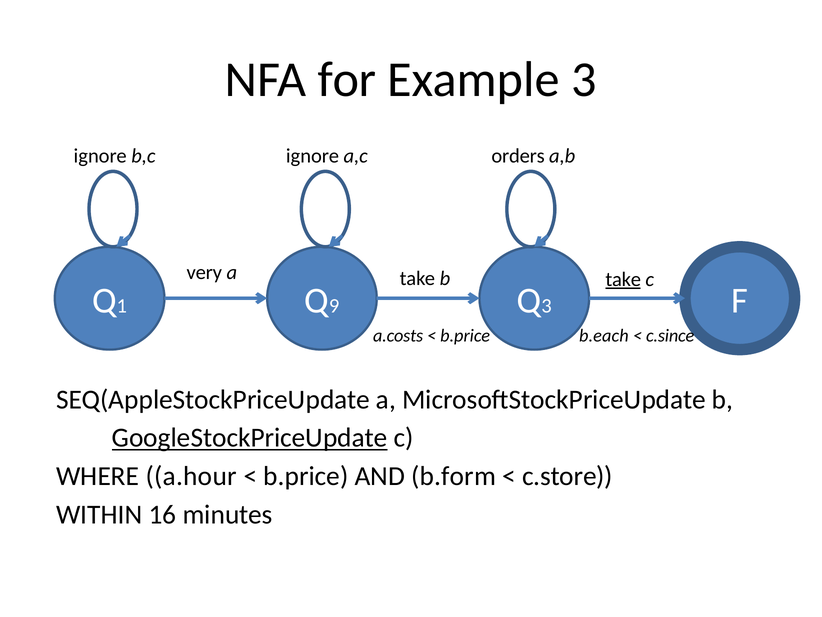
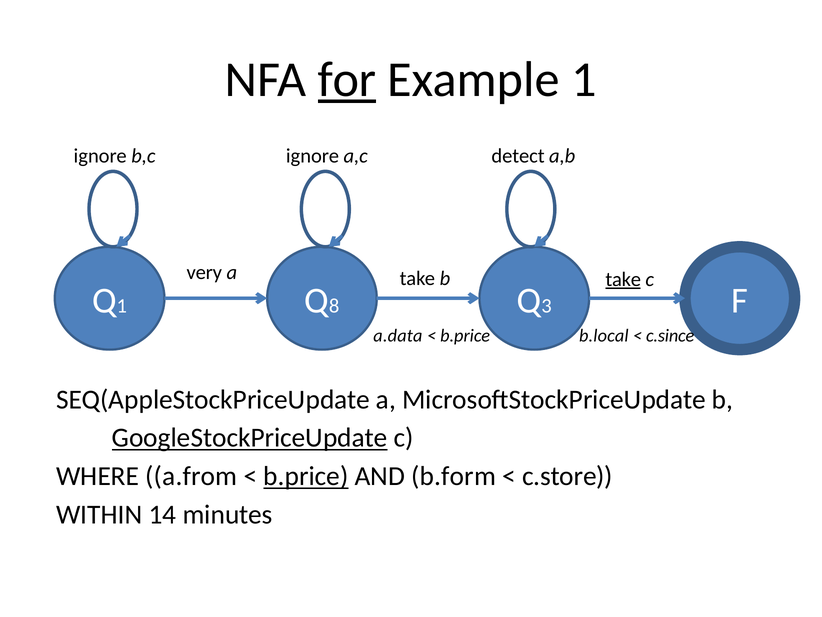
for underline: none -> present
Example 3: 3 -> 1
orders: orders -> detect
9: 9 -> 8
a.costs: a.costs -> a.data
b.each: b.each -> b.local
a.hour: a.hour -> a.from
b.price at (306, 476) underline: none -> present
16: 16 -> 14
